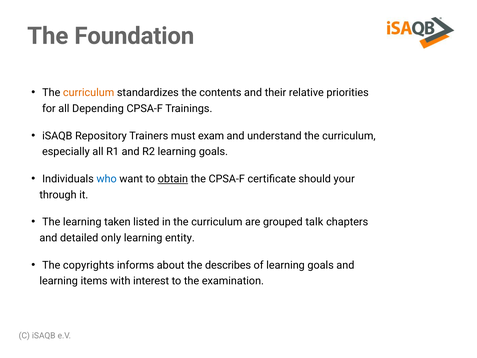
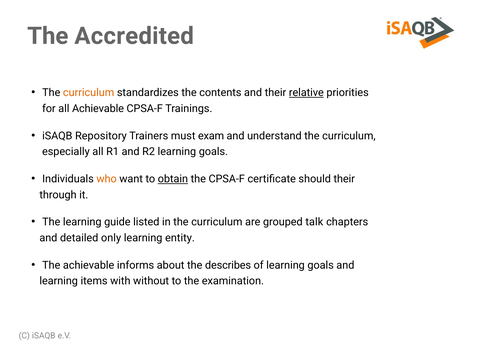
Foundation: Foundation -> Accredited
relative underline: none -> present
all Depending: Depending -> Achievable
who colour: blue -> orange
should your: your -> their
taken: taken -> guide
The copyrights: copyrights -> achievable
interest: interest -> without
